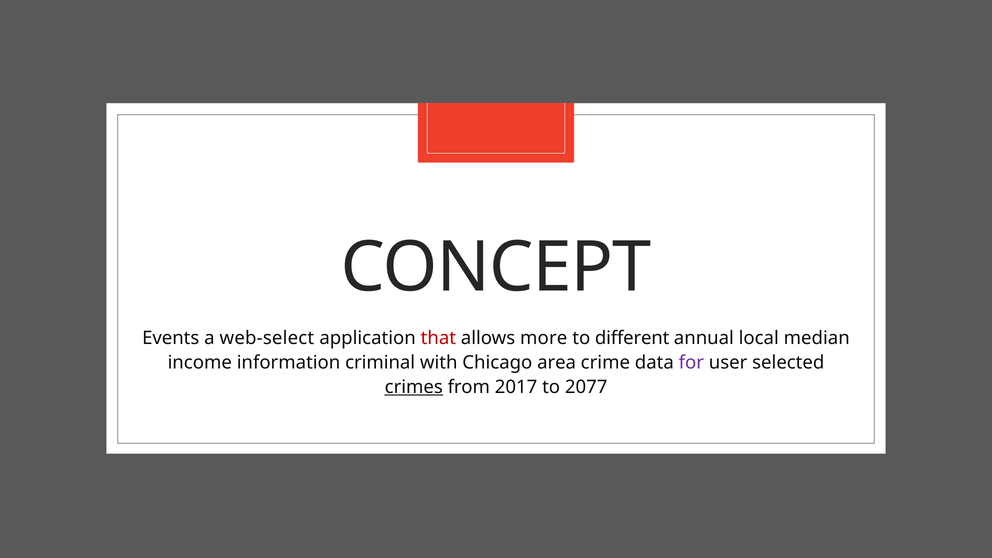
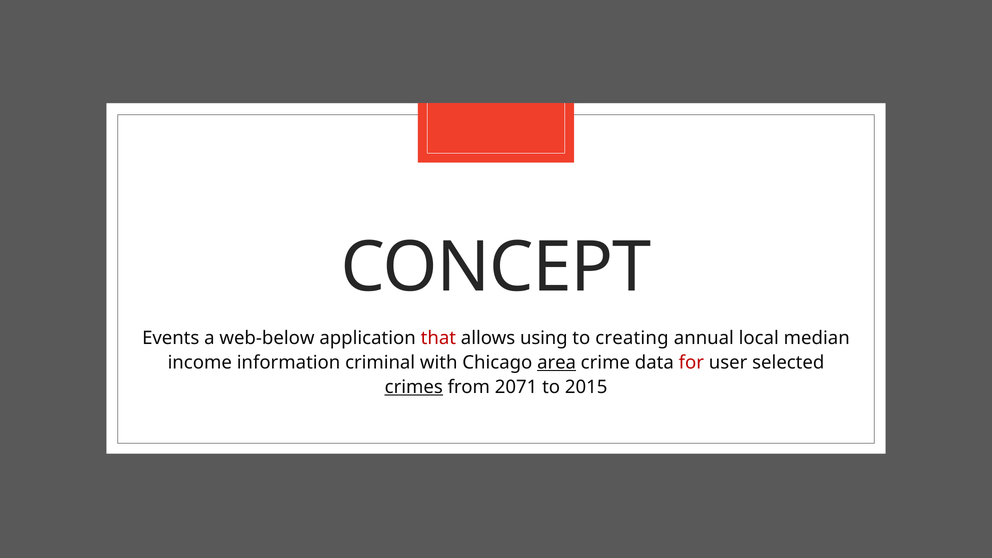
web-select: web-select -> web-below
more: more -> using
different: different -> creating
area underline: none -> present
for colour: purple -> red
2017: 2017 -> 2071
2077: 2077 -> 2015
